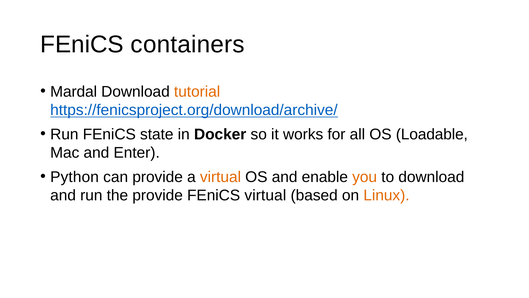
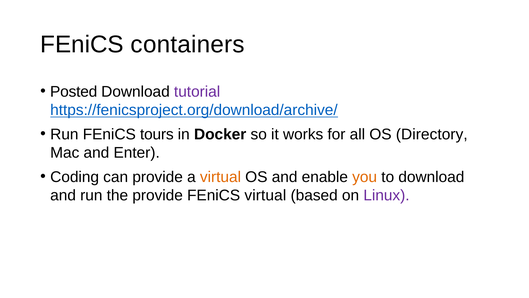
Mardal: Mardal -> Posted
tutorial colour: orange -> purple
state: state -> tours
Loadable: Loadable -> Directory
Python: Python -> Coding
Linux colour: orange -> purple
